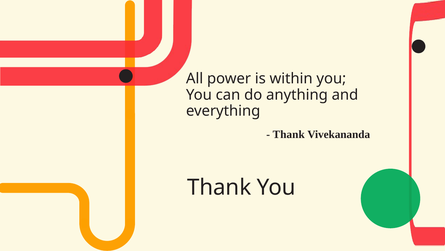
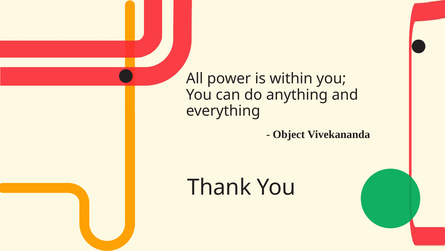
Thank at (289, 134): Thank -> Object
